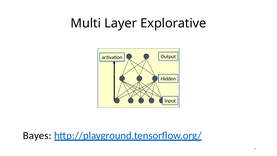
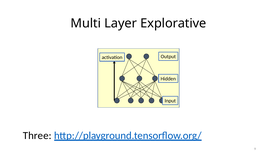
Bayes: Bayes -> Three
